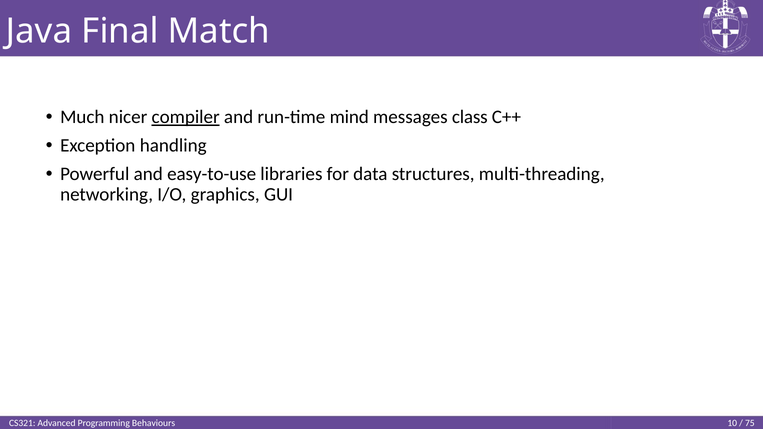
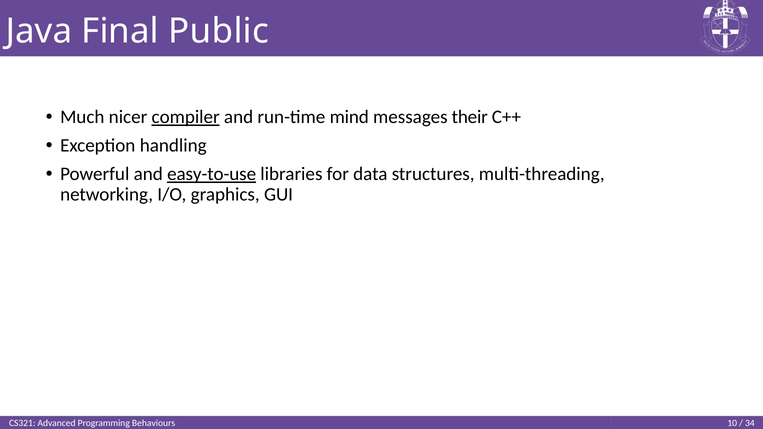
Match: Match -> Public
class: class -> their
easy-to-use underline: none -> present
75: 75 -> 34
